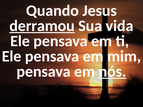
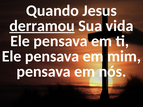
nós underline: present -> none
